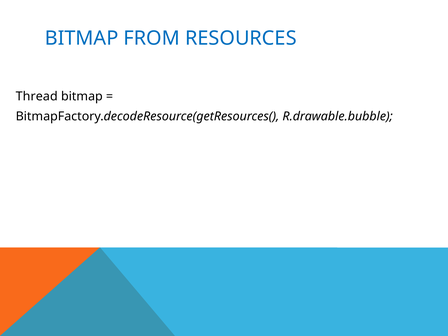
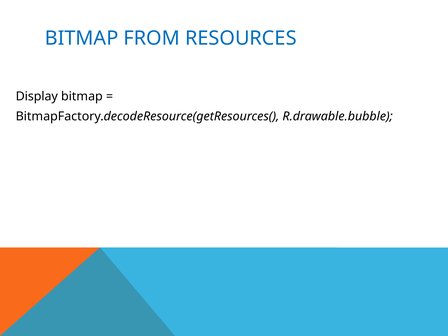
Thread: Thread -> Display
